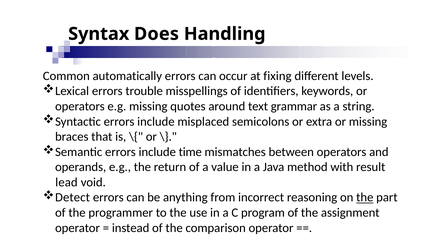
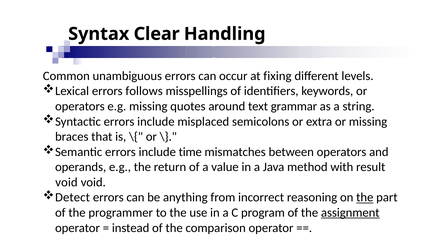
Does: Does -> Clear
automatically: automatically -> unambiguous
trouble: trouble -> follows
lead at (66, 182): lead -> void
assignment underline: none -> present
